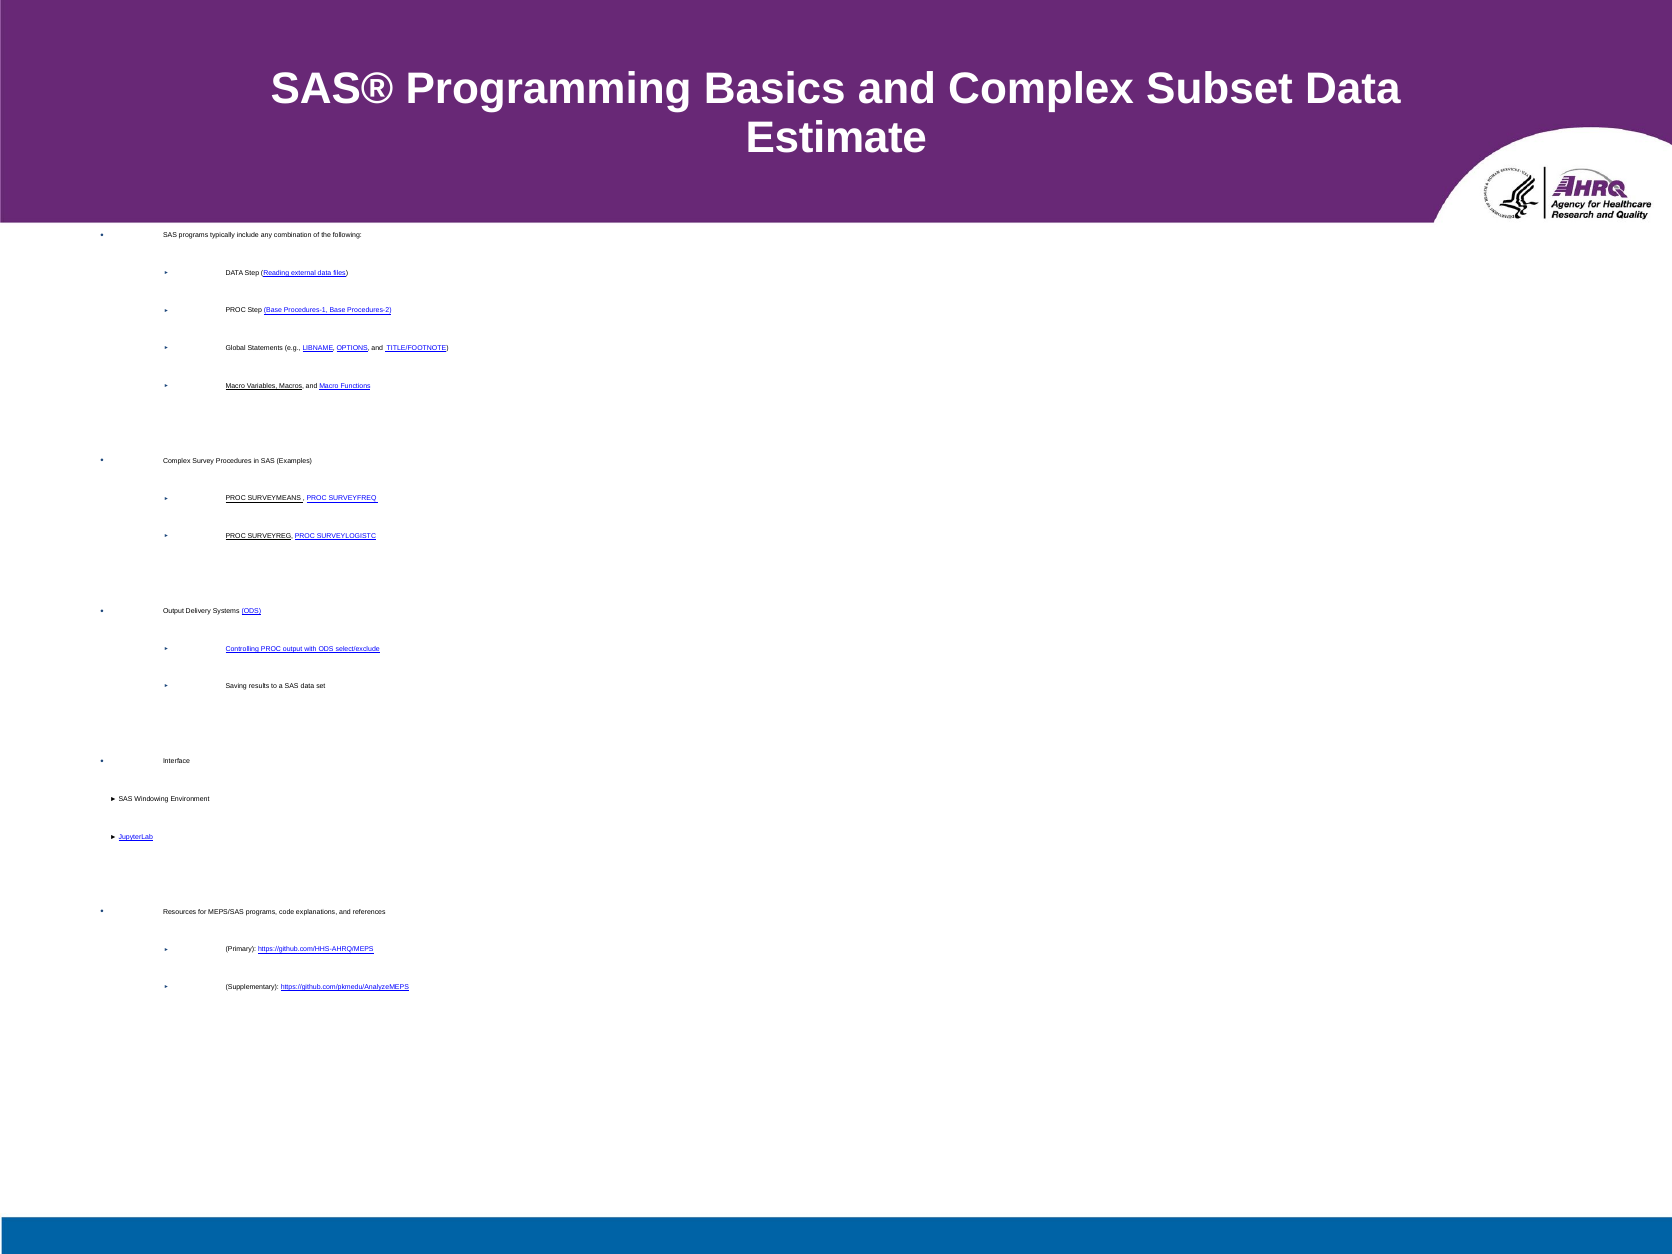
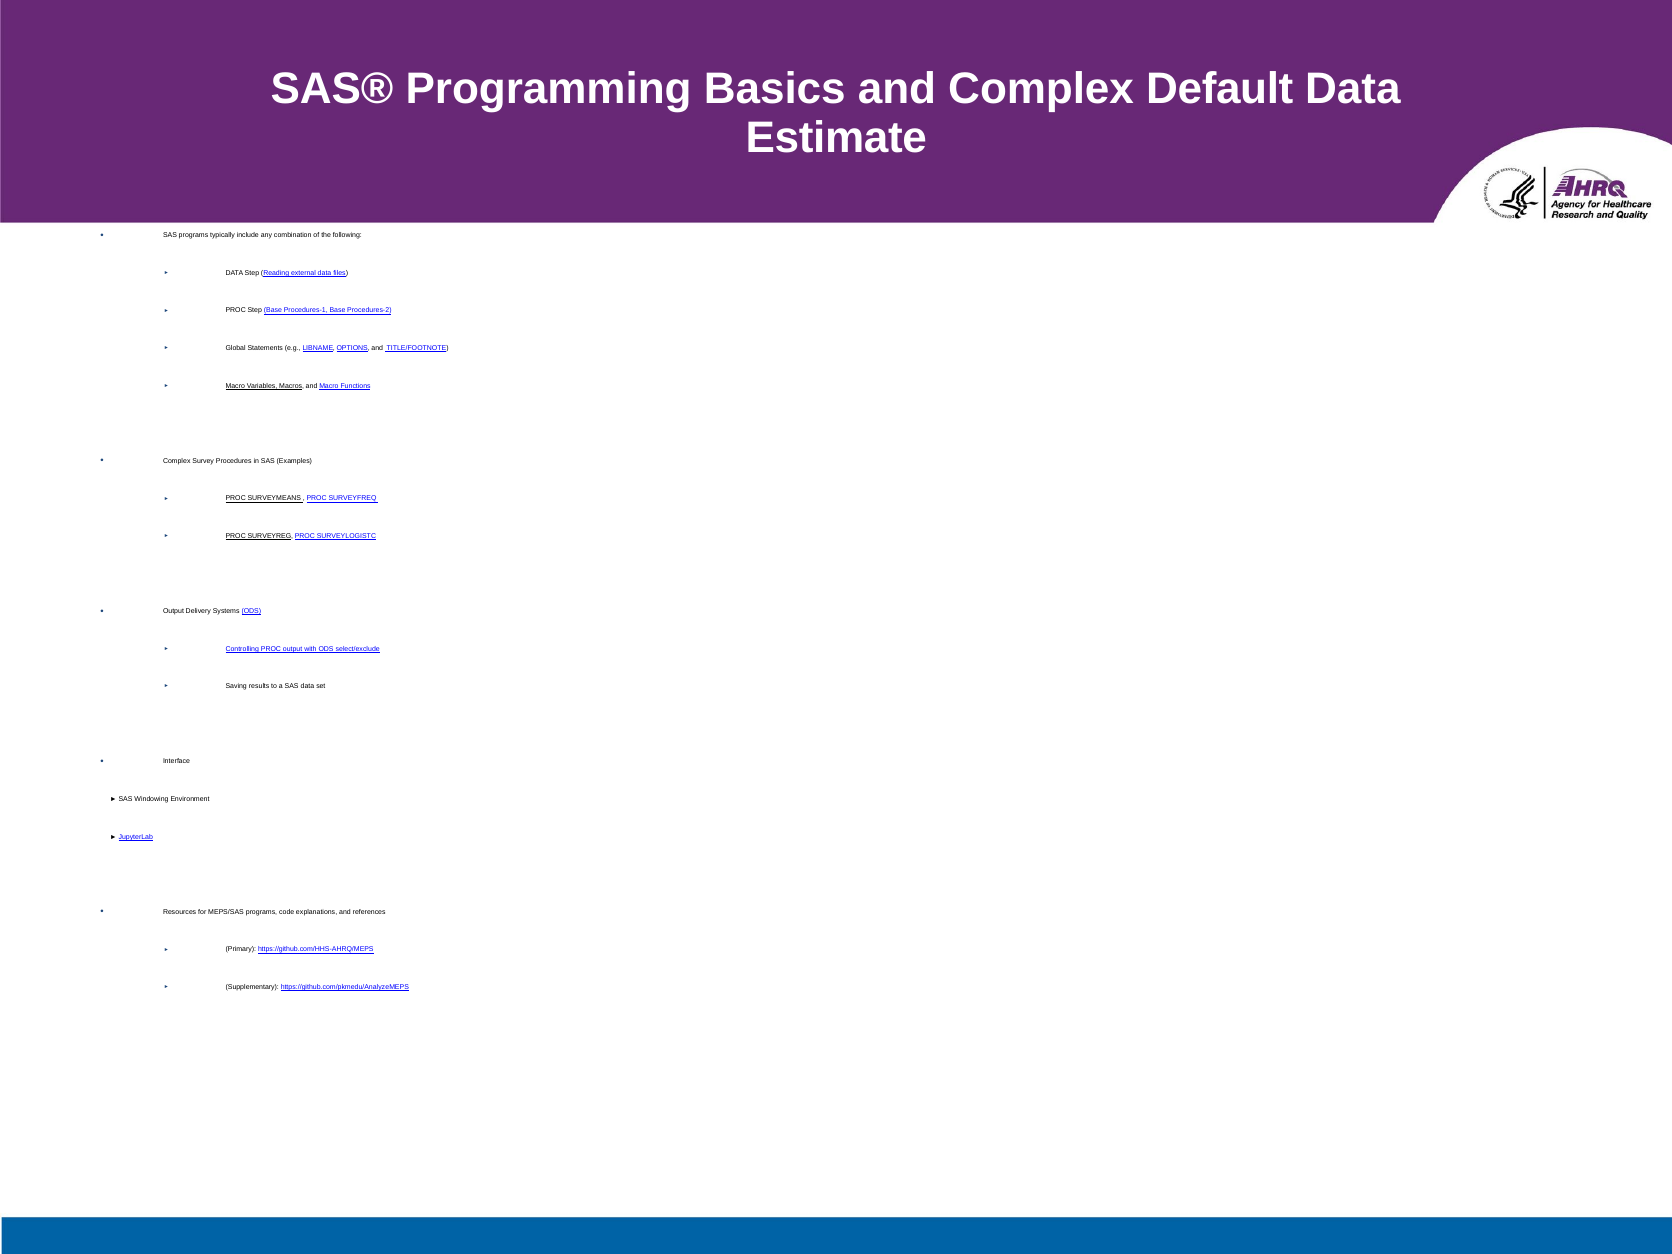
Subset: Subset -> Default
